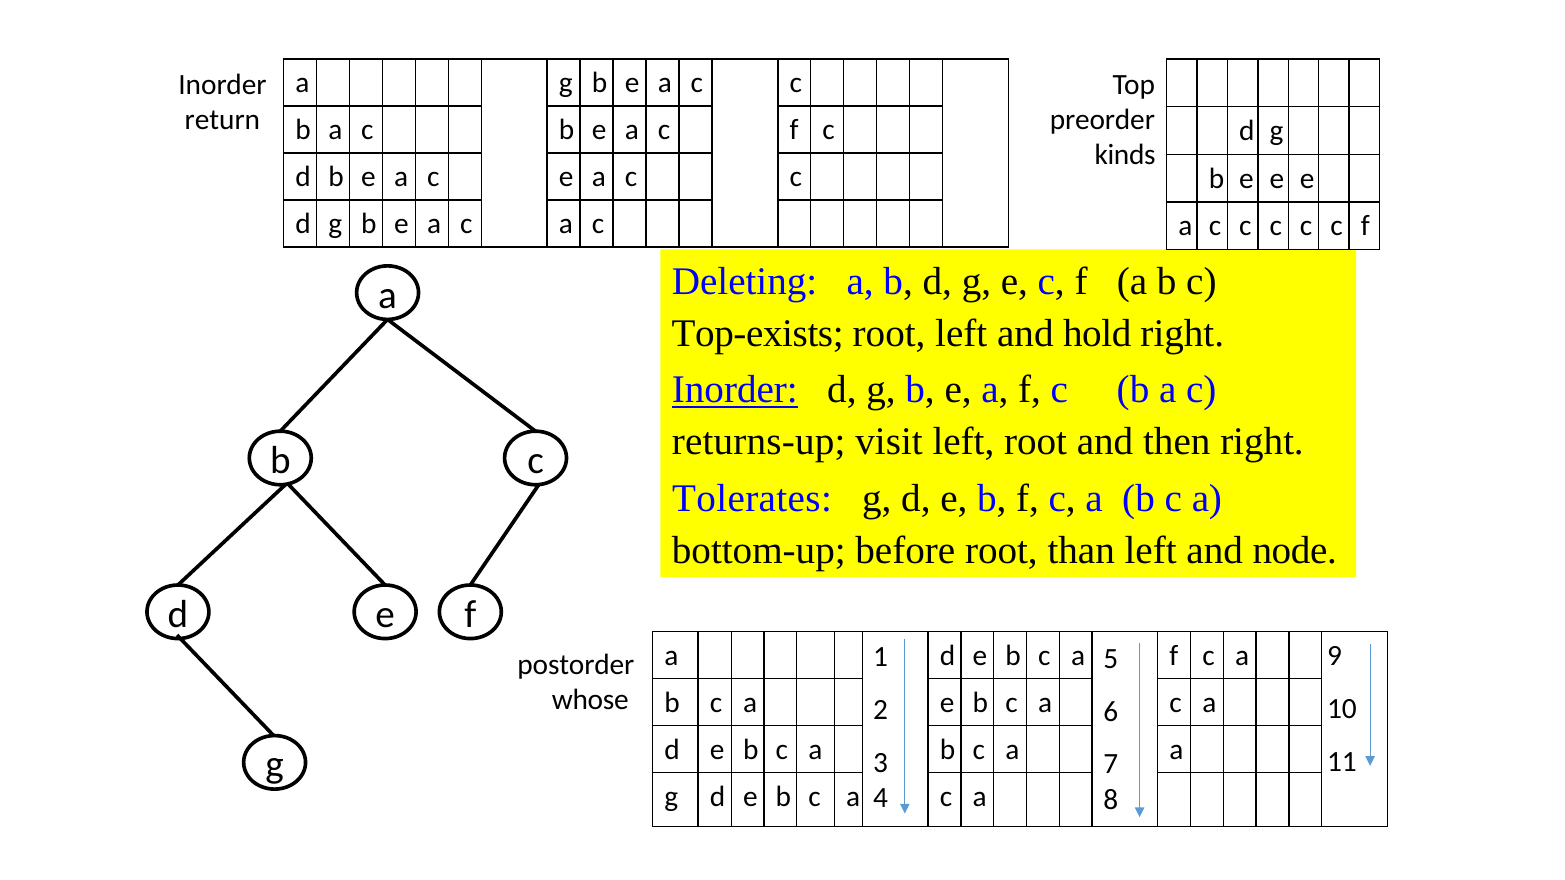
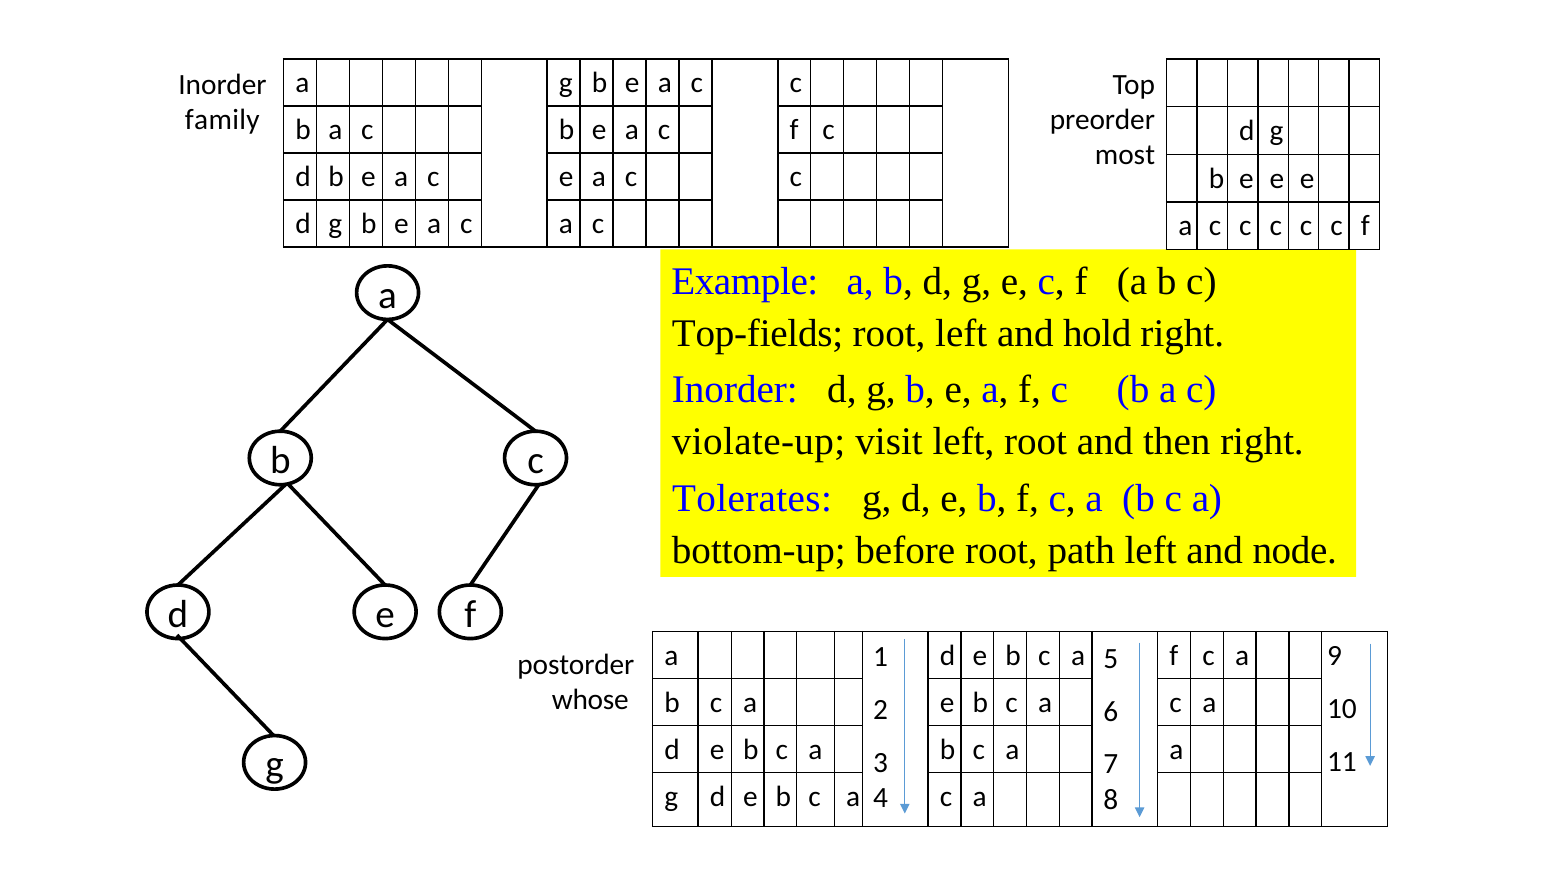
return: return -> family
kinds: kinds -> most
Deleting: Deleting -> Example
Top-exists: Top-exists -> Top-fields
Inorder at (735, 390) underline: present -> none
returns-up: returns-up -> violate-up
than: than -> path
